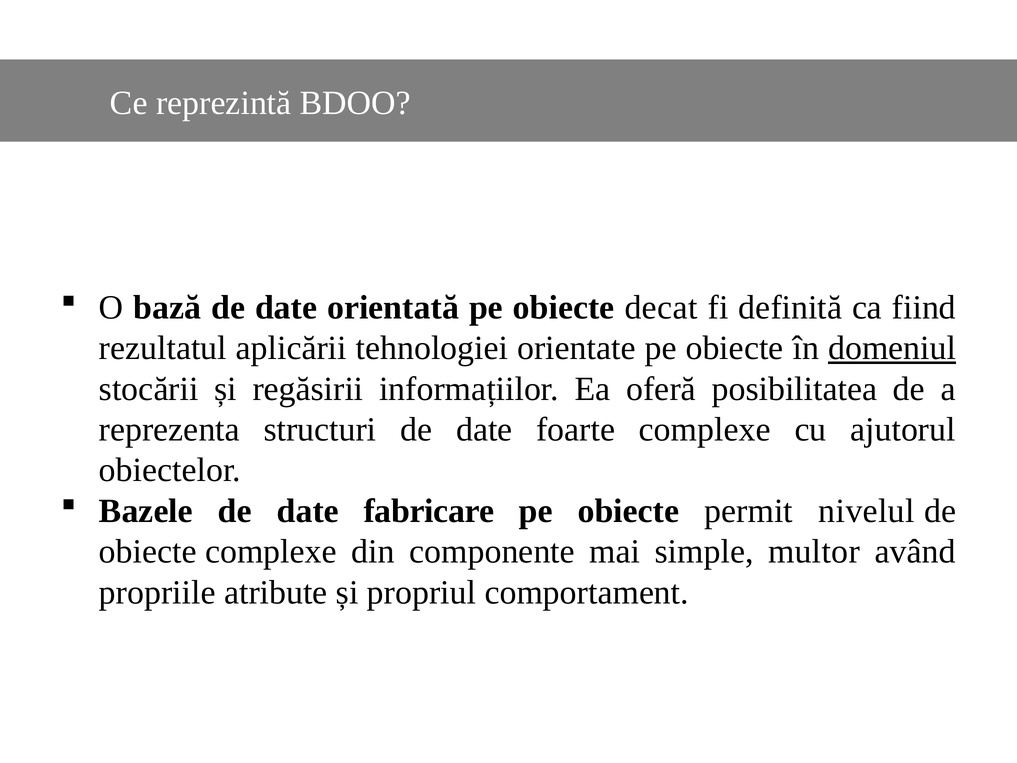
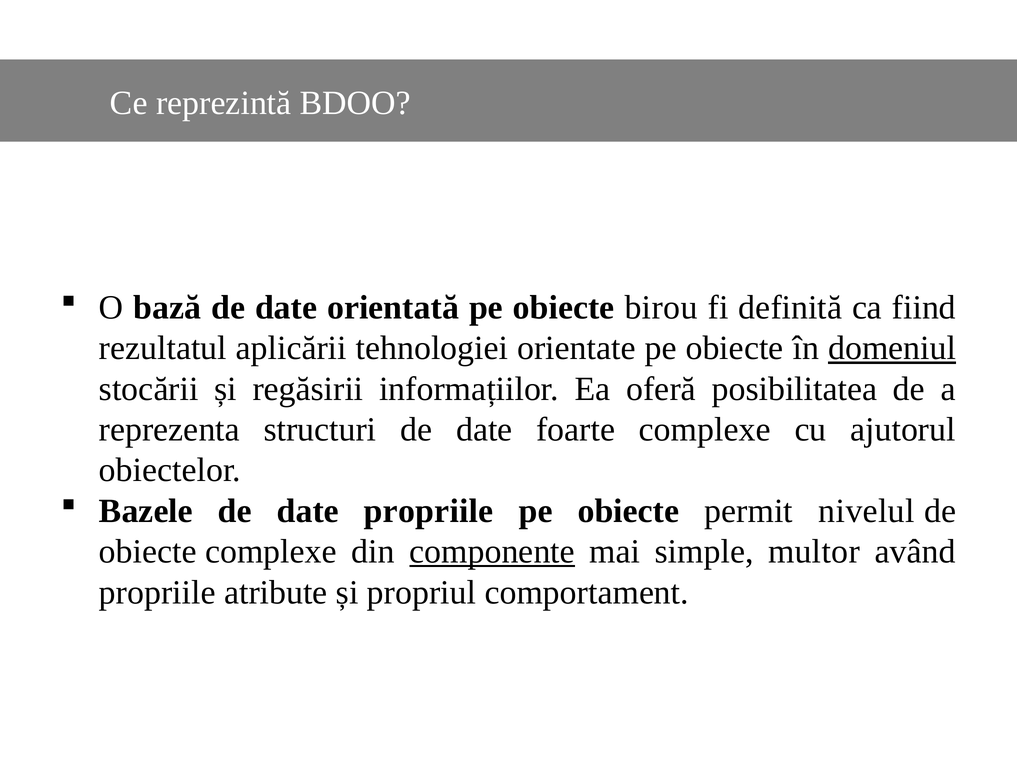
decat: decat -> birou
date fabricare: fabricare -> propriile
componente underline: none -> present
